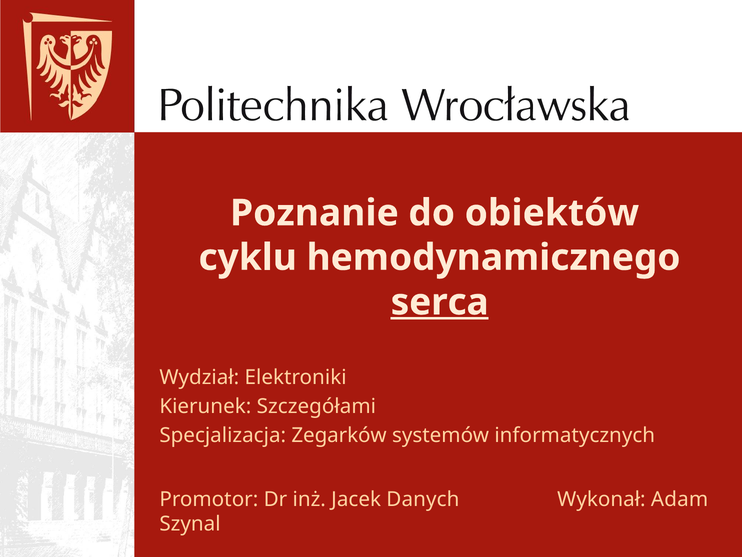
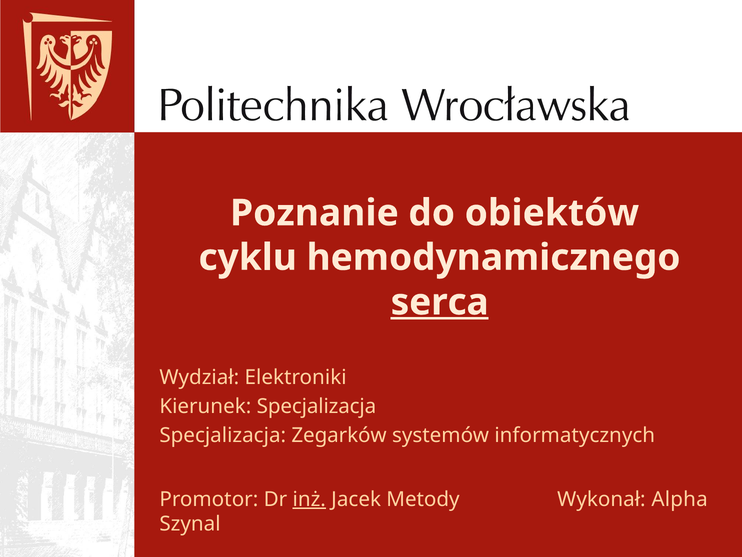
Kierunek Szczegółami: Szczegółami -> Specjalizacja
inż underline: none -> present
Danych: Danych -> Metody
Adam: Adam -> Alpha
